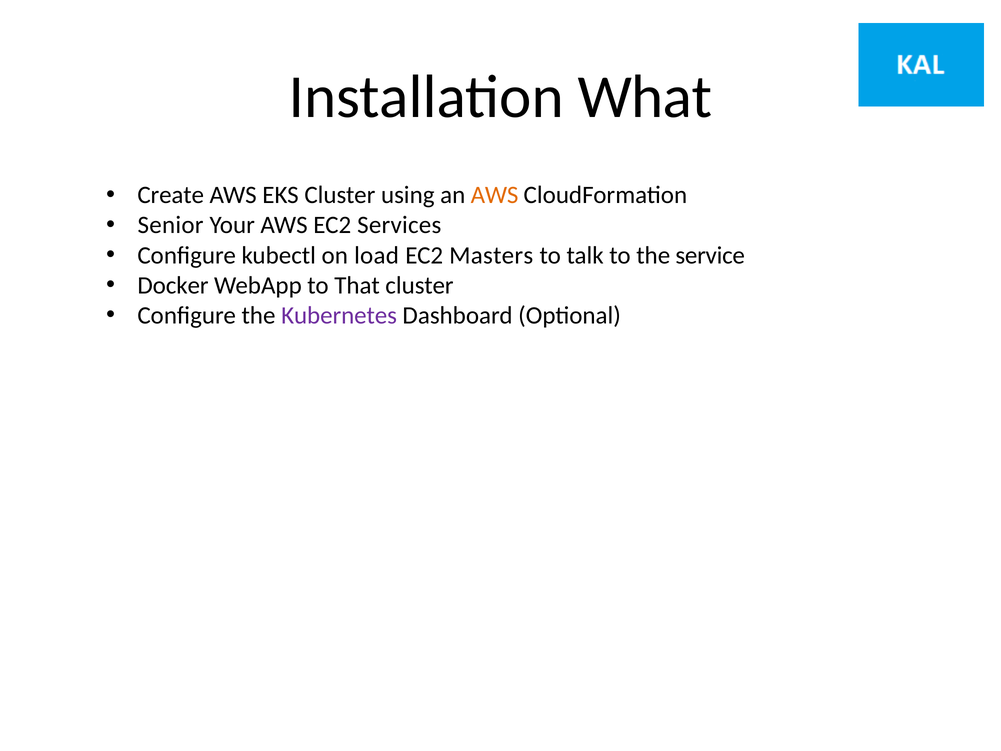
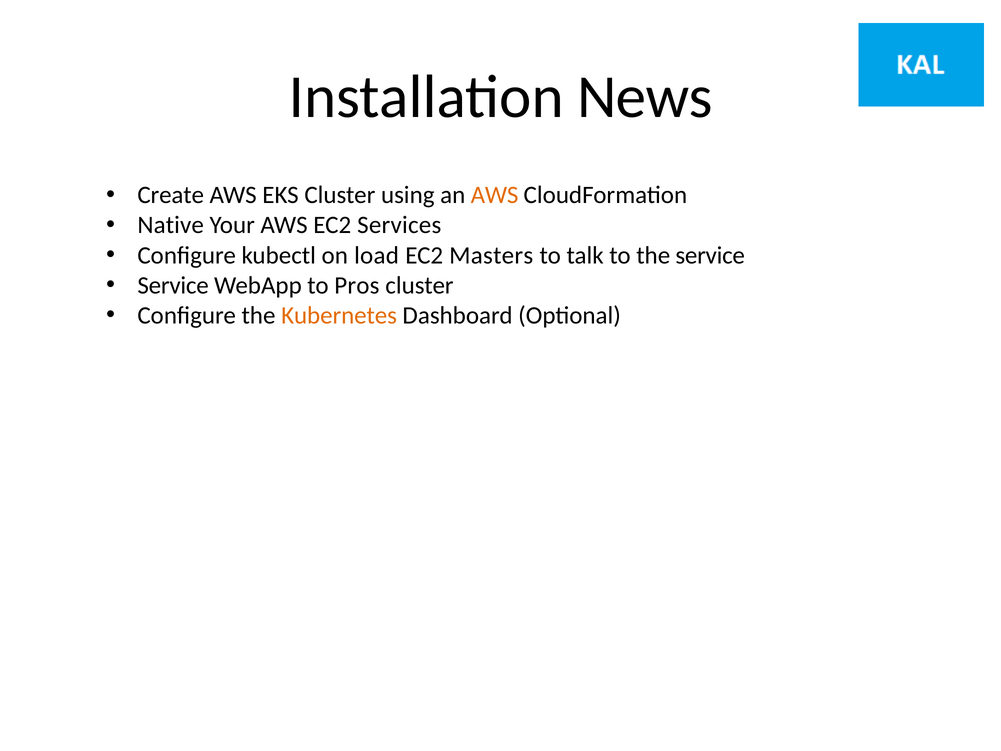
What: What -> News
Senior: Senior -> Native
Docker at (173, 285): Docker -> Service
That: That -> Pros
Kubernetes colour: purple -> orange
